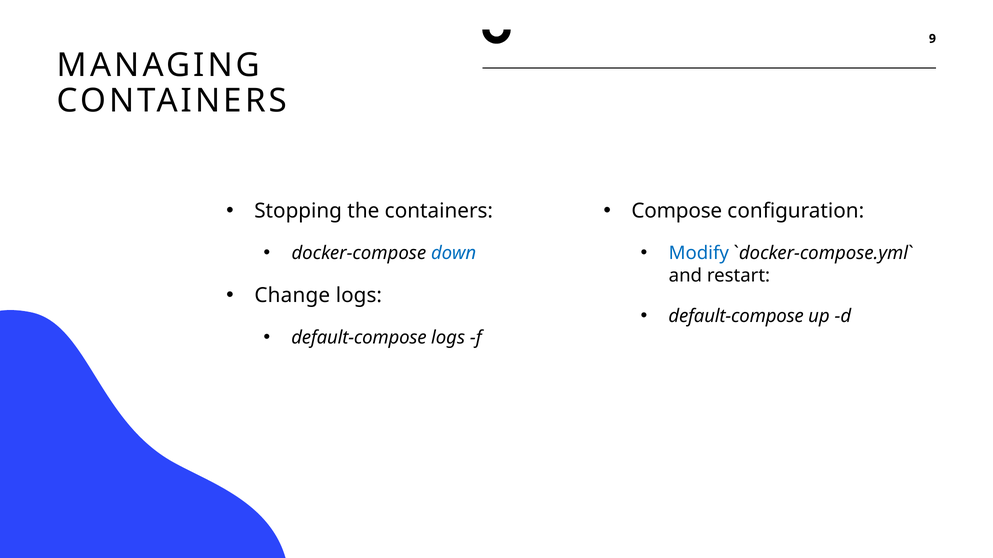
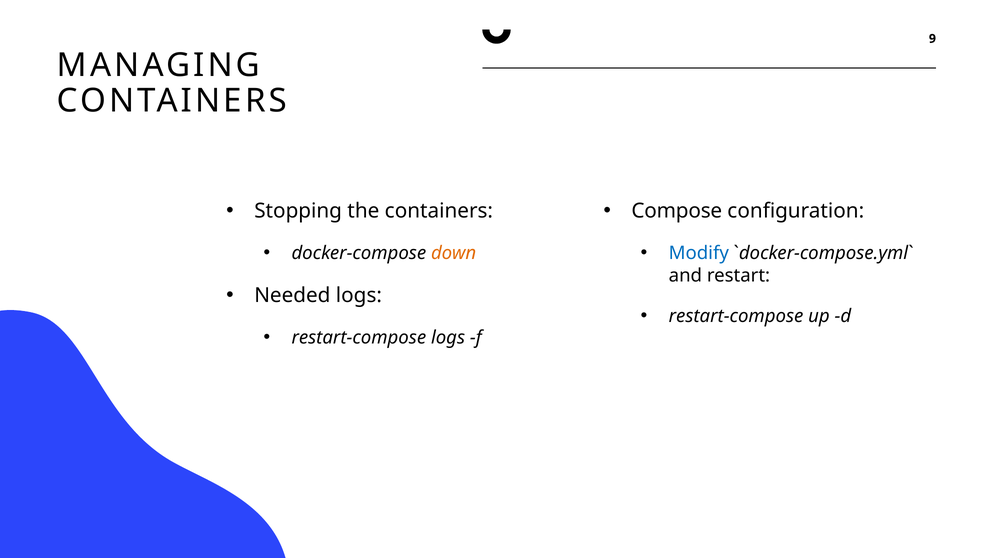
down colour: blue -> orange
Change: Change -> Needed
default-compose at (736, 317): default-compose -> restart-compose
default-compose at (359, 338): default-compose -> restart-compose
